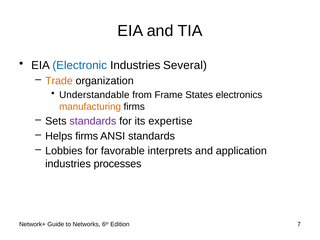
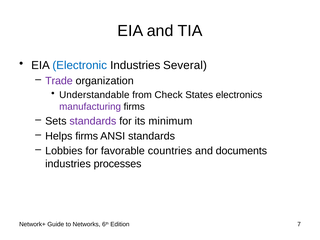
Trade colour: orange -> purple
Frame: Frame -> Check
manufacturing colour: orange -> purple
expertise: expertise -> minimum
interprets: interprets -> countries
application: application -> documents
